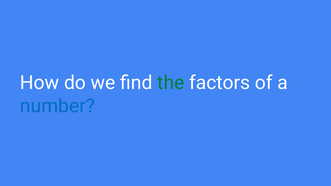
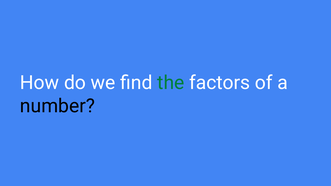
number colour: blue -> black
